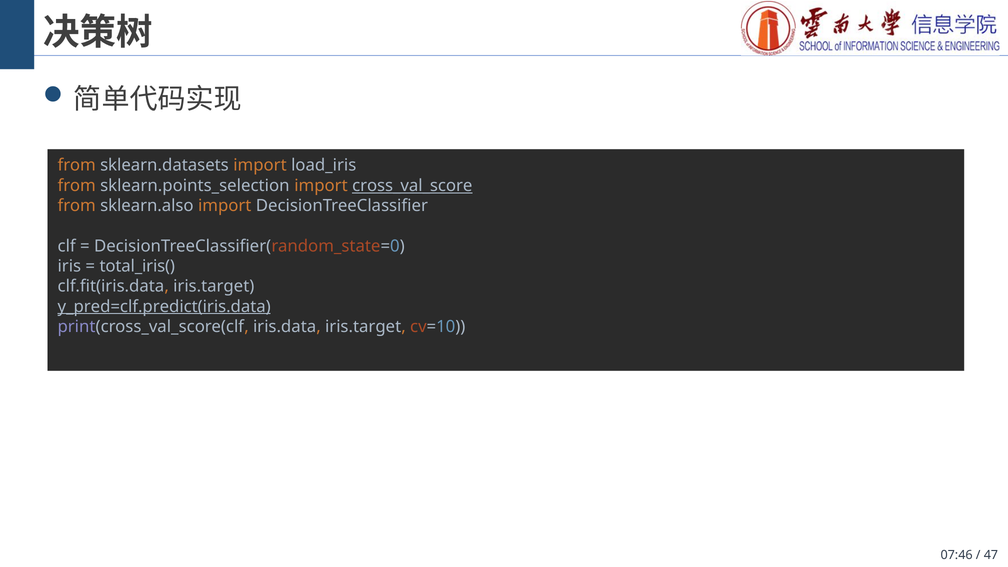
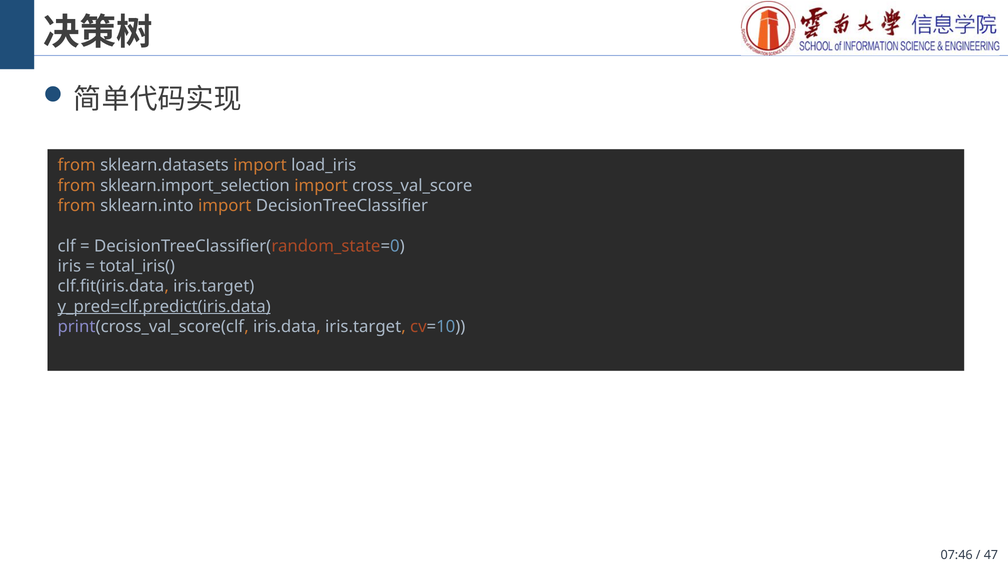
sklearn.points_selection: sklearn.points_selection -> sklearn.import_selection
cross_val_score underline: present -> none
sklearn.also: sklearn.also -> sklearn.into
